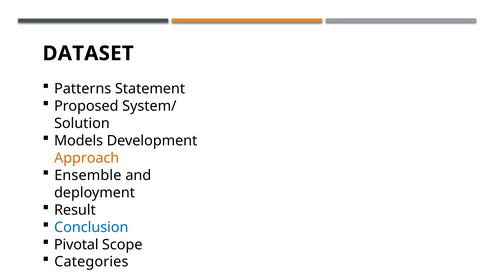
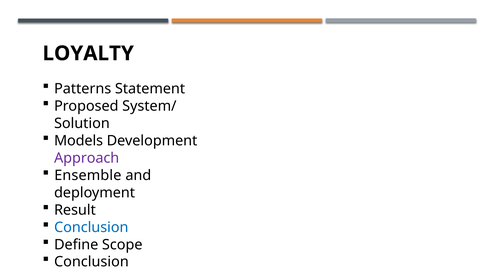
DATASET: DATASET -> LOYALTY
Approach colour: orange -> purple
Pivotal: Pivotal -> Define
Categories at (91, 262): Categories -> Conclusion
